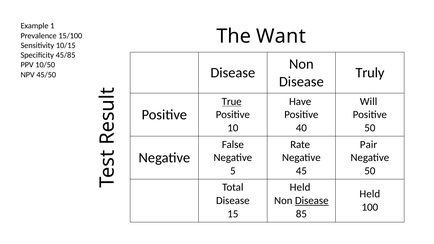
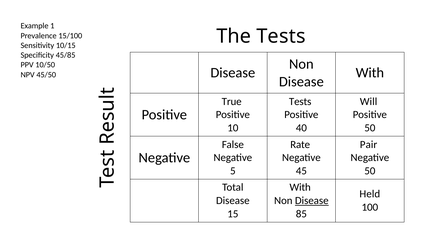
The Want: Want -> Tests
Truly at (370, 73): Truly -> With
True underline: present -> none
Have at (300, 102): Have -> Tests
Held at (300, 188): Held -> With
